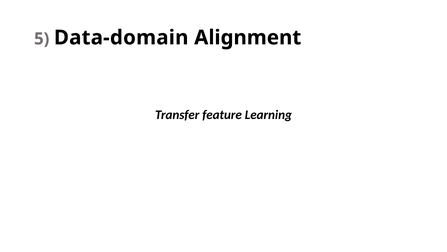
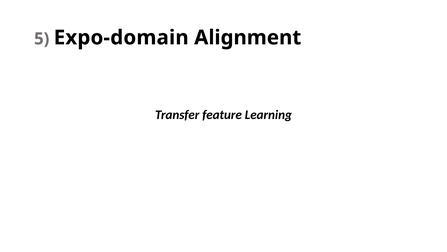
Data-domain: Data-domain -> Expo-domain
